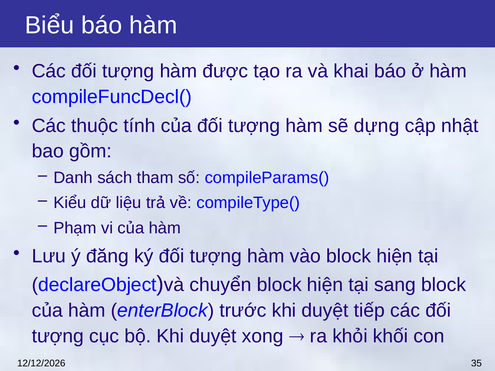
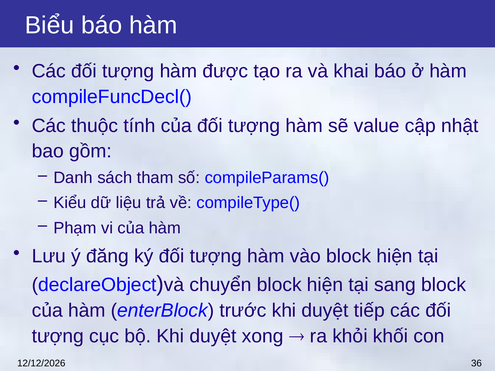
dựng: dựng -> value
35: 35 -> 36
